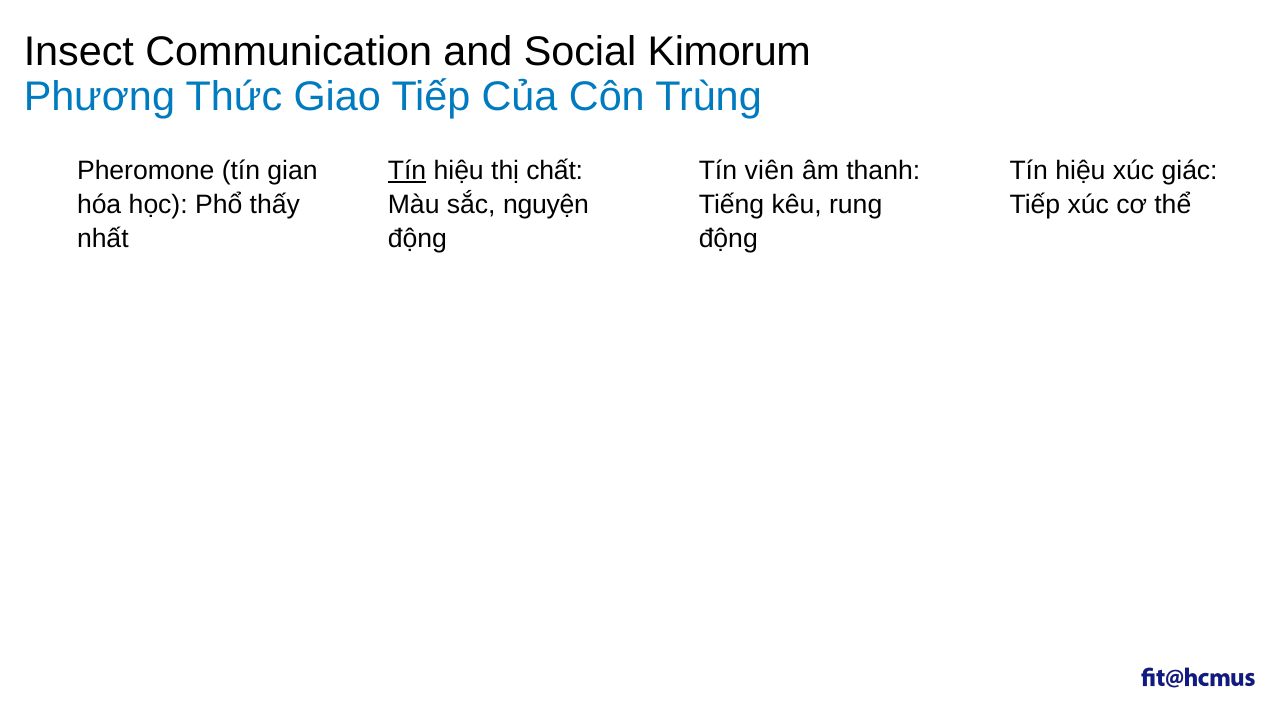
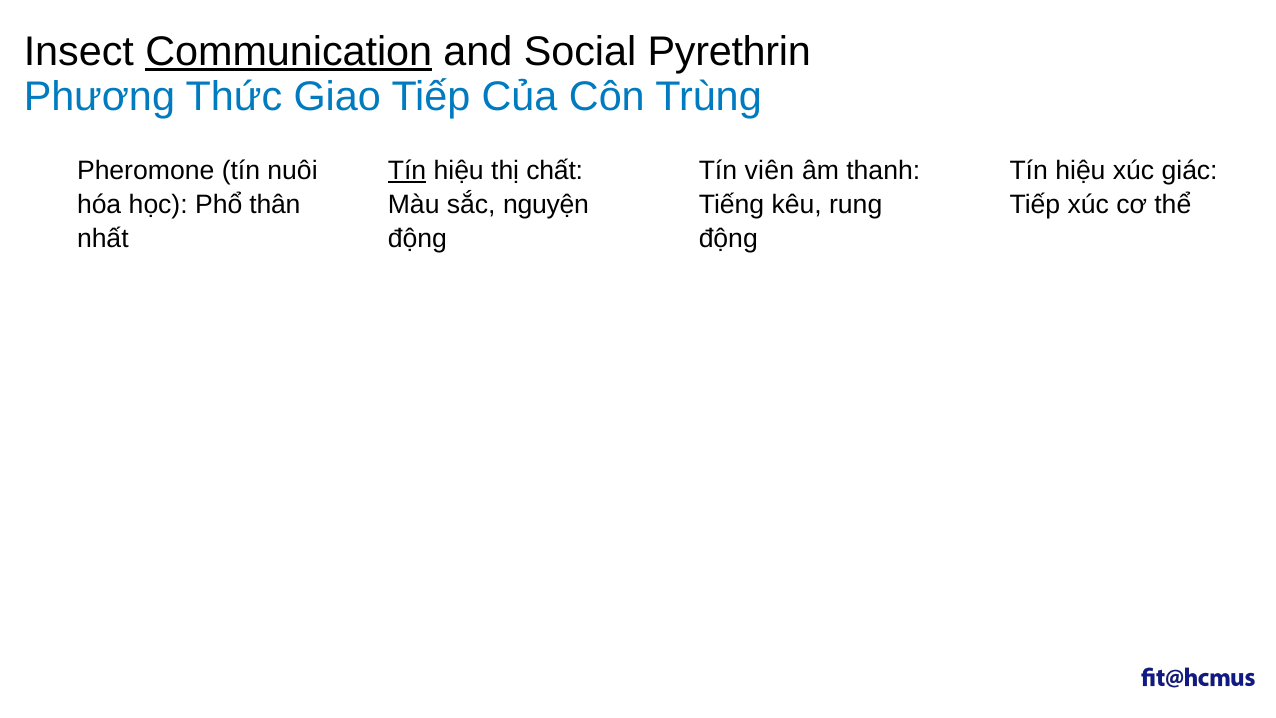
Communication underline: none -> present
Kimorum: Kimorum -> Pyrethrin
gian: gian -> nuôi
thấy: thấy -> thân
